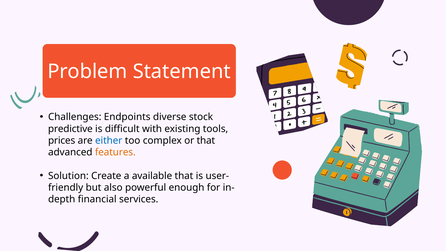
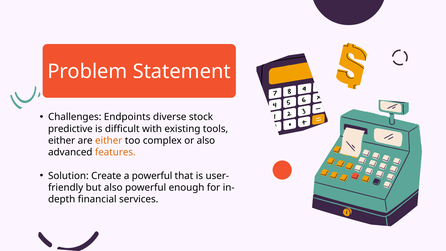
prices at (62, 140): prices -> either
either at (109, 140) colour: blue -> orange
or that: that -> also
a available: available -> powerful
